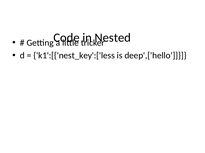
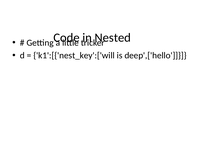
k1':[{'nest_key':['less: k1':[{'nest_key':['less -> k1':[{'nest_key':['will
